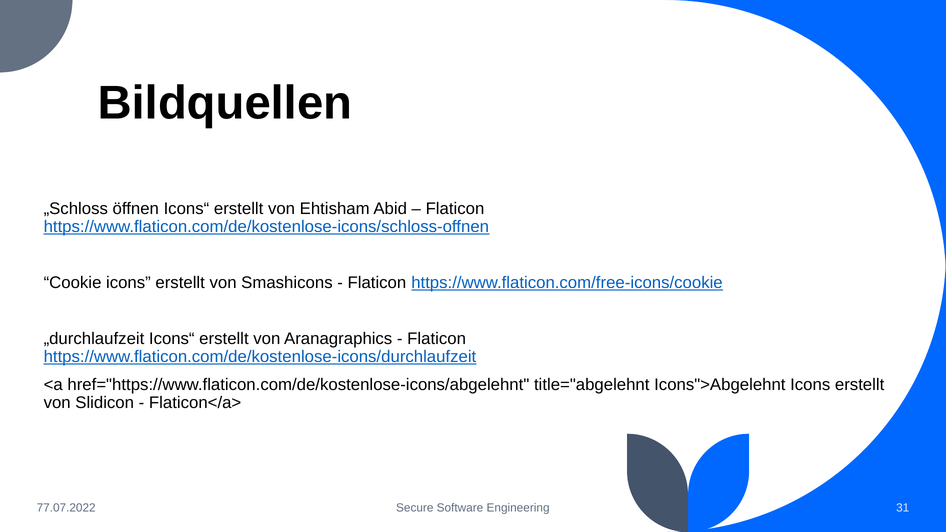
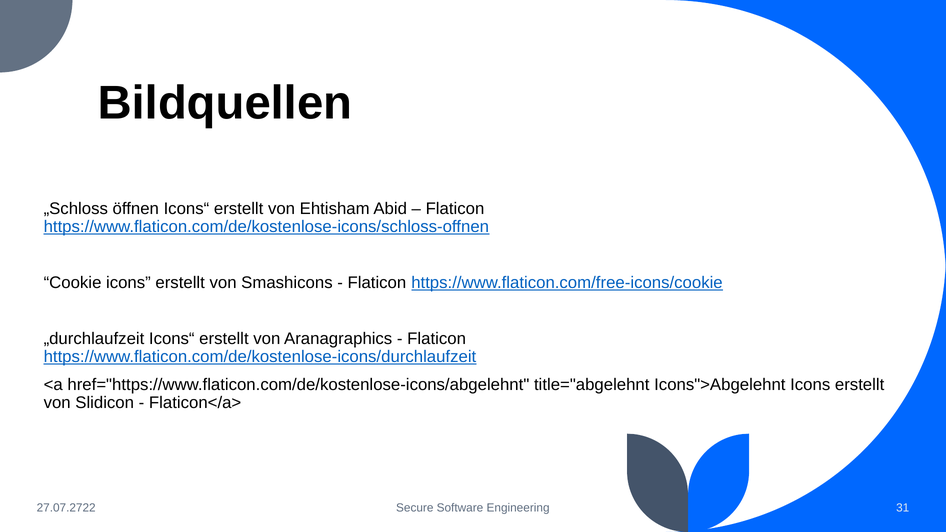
77.07.2022: 77.07.2022 -> 27.07.2722
